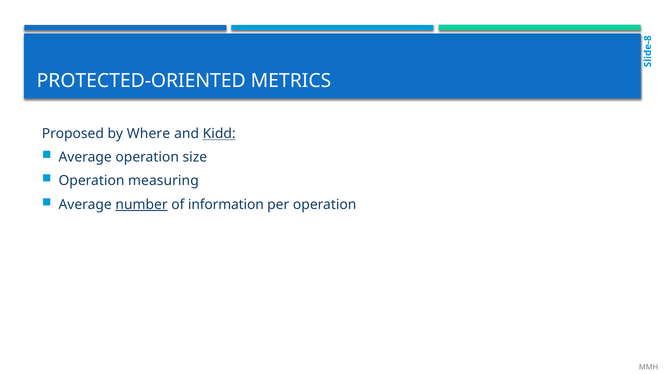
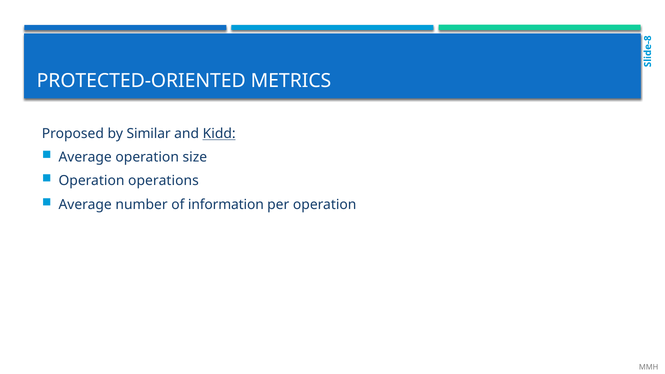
Where: Where -> Similar
measuring: measuring -> operations
number underline: present -> none
